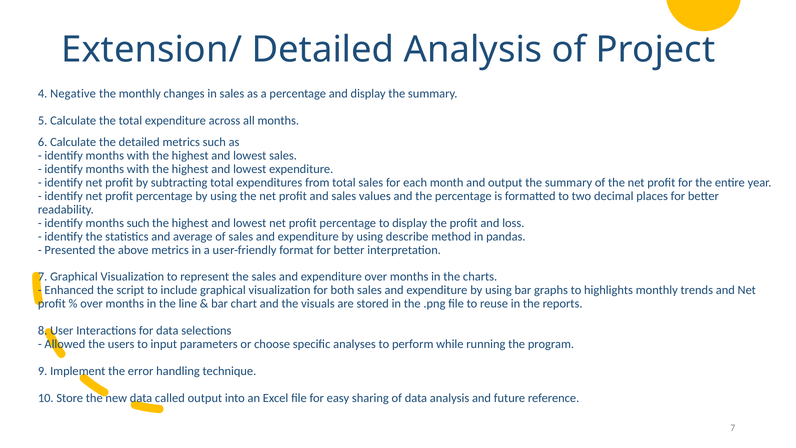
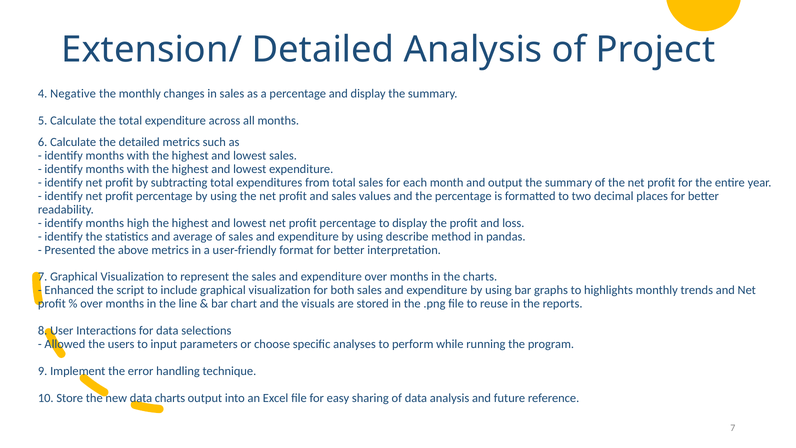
months such: such -> high
data called: called -> charts
